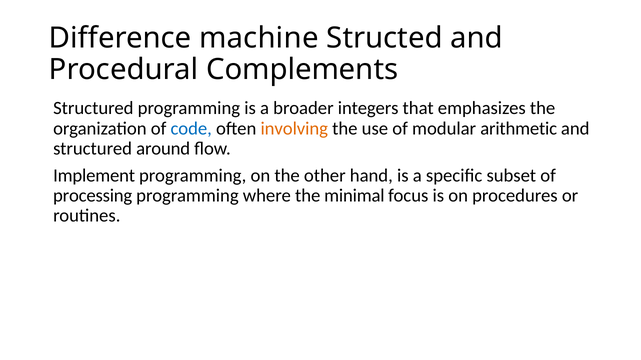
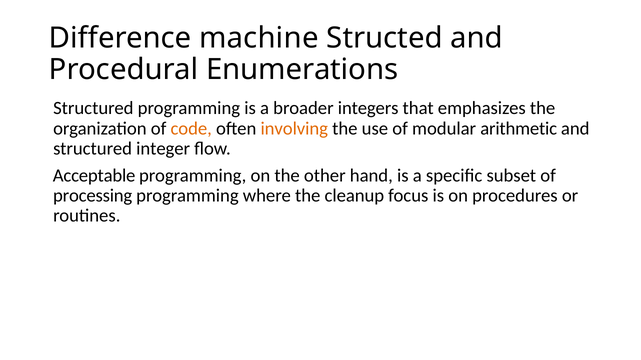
Complements: Complements -> Enumerations
code colour: blue -> orange
around: around -> integer
Implement: Implement -> Acceptable
minimal: minimal -> cleanup
